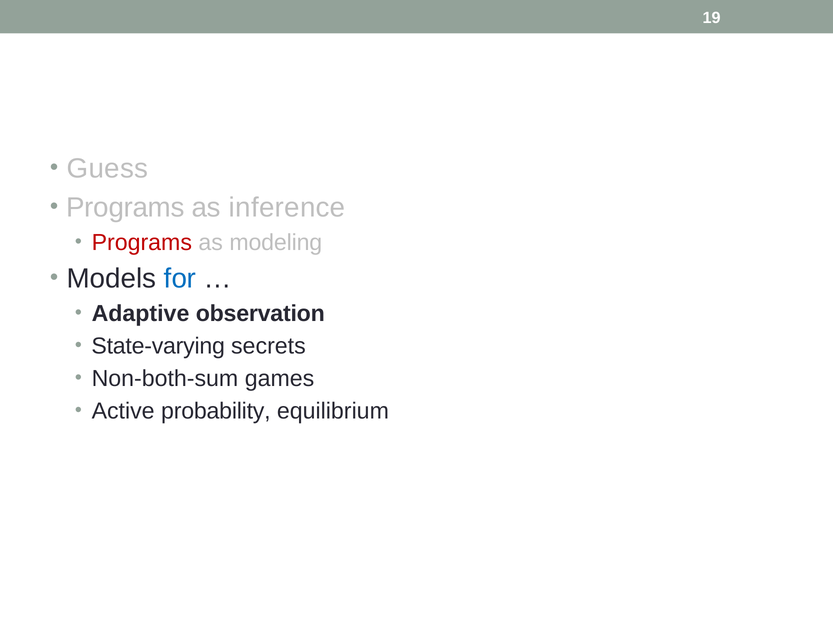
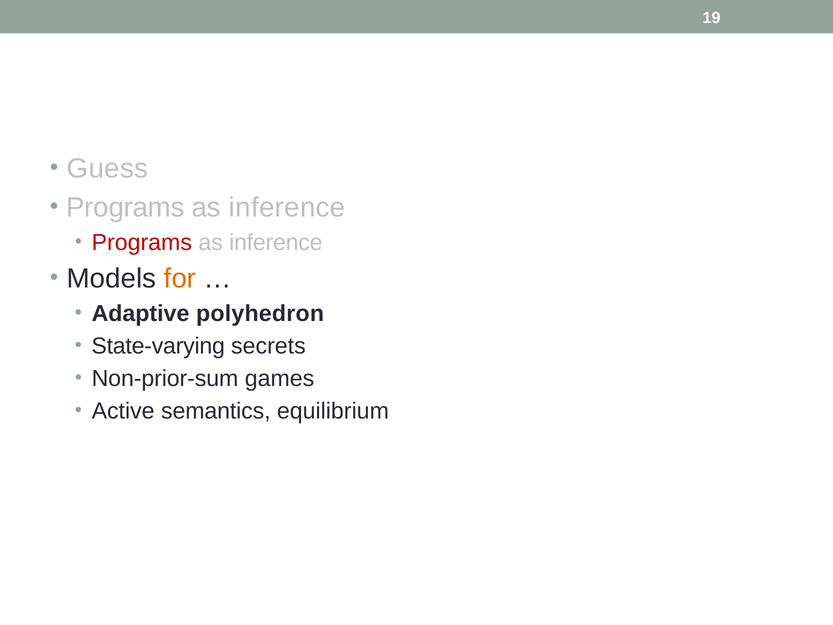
modeling at (276, 242): modeling -> inference
for colour: blue -> orange
observation: observation -> polyhedron
Non-both-sum: Non-both-sum -> Non-prior-sum
probability: probability -> semantics
